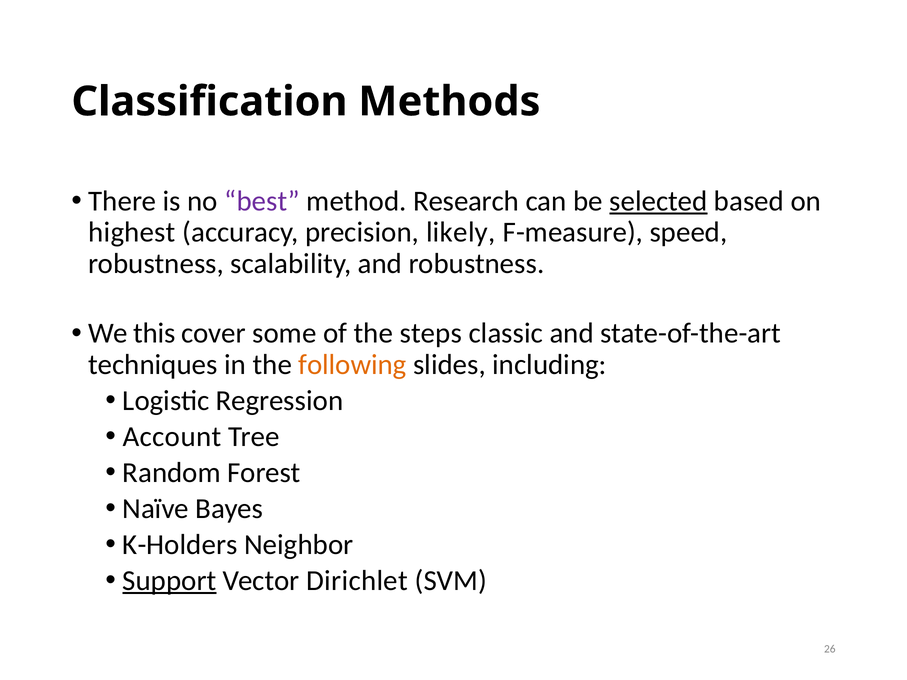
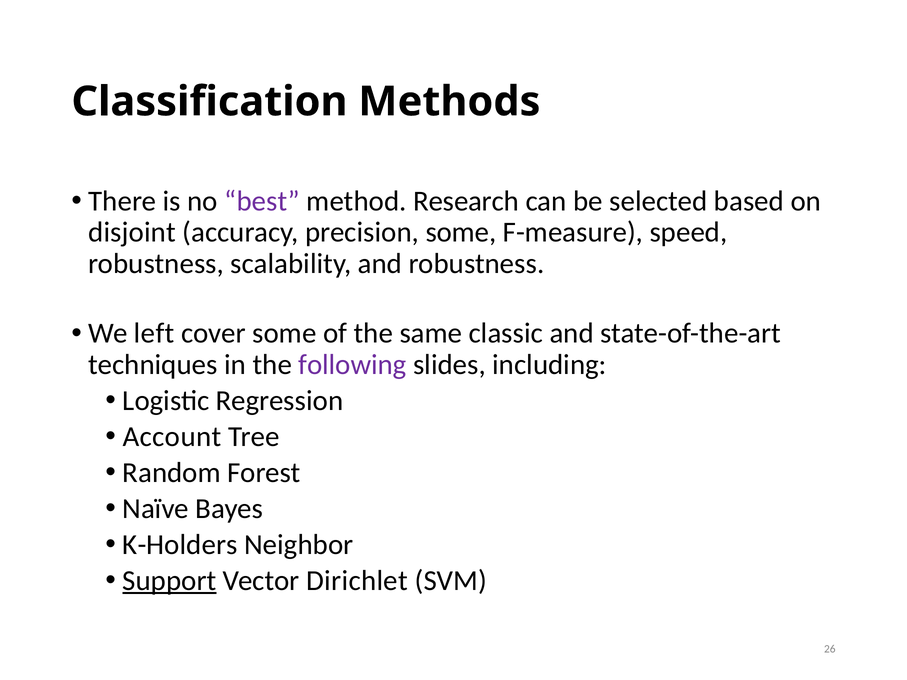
selected underline: present -> none
highest: highest -> disjoint
precision likely: likely -> some
this: this -> left
steps: steps -> same
following colour: orange -> purple
